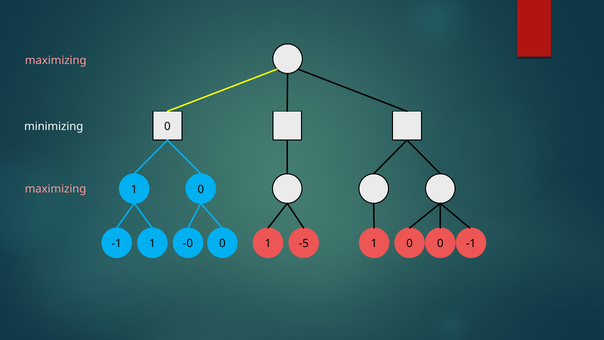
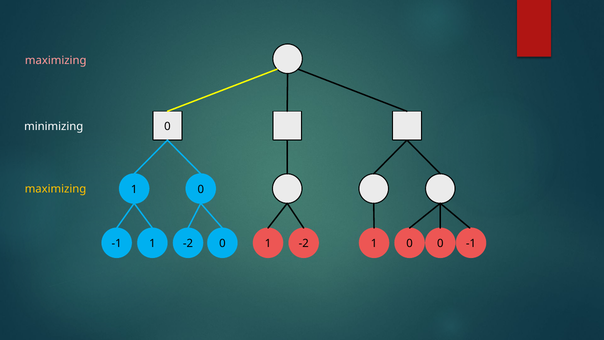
maximizing at (56, 189) colour: pink -> yellow
-1 1 -0: -0 -> -2
0 1 -5: -5 -> -2
